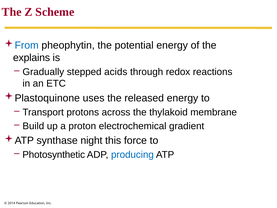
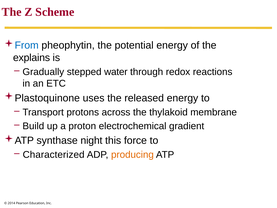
acids: acids -> water
Photosynthetic: Photosynthetic -> Characterized
producing colour: blue -> orange
